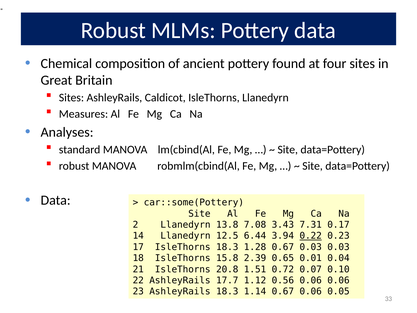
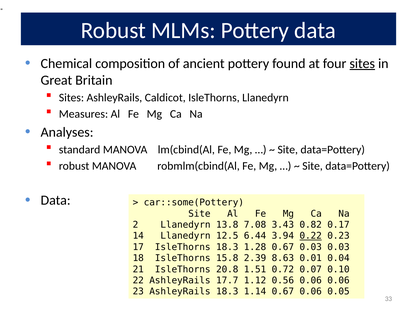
sites at (362, 64) underline: none -> present
7.31: 7.31 -> 0.82
0.65: 0.65 -> 8.63
